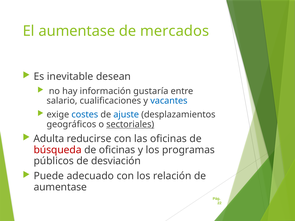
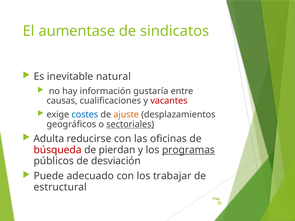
mercados: mercados -> sindicatos
desean: desean -> natural
salario: salario -> causas
vacantes colour: blue -> red
ajuste colour: blue -> orange
de oficinas: oficinas -> pierdan
programas underline: none -> present
relación: relación -> trabajar
aumentase at (60, 187): aumentase -> estructural
